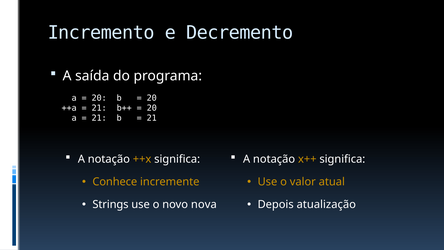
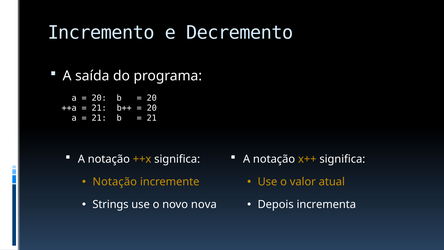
Conhece at (115, 182): Conhece -> Notação
atualização: atualização -> incrementa
